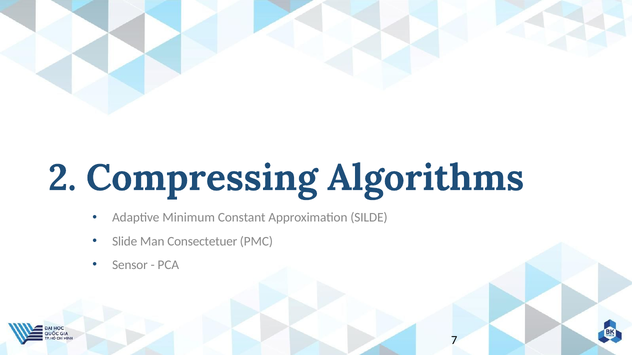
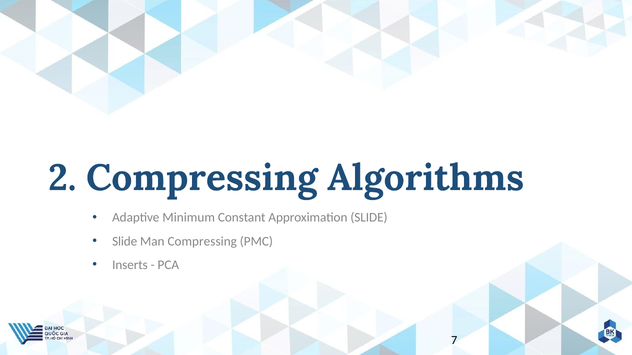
Approximation SILDE: SILDE -> SLIDE
Man Consectetuer: Consectetuer -> Compressing
Sensor: Sensor -> Inserts
